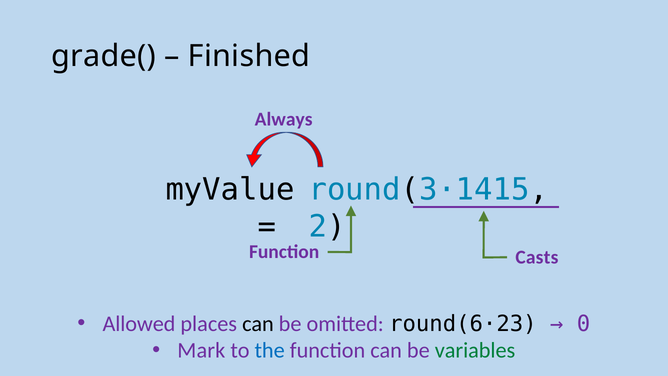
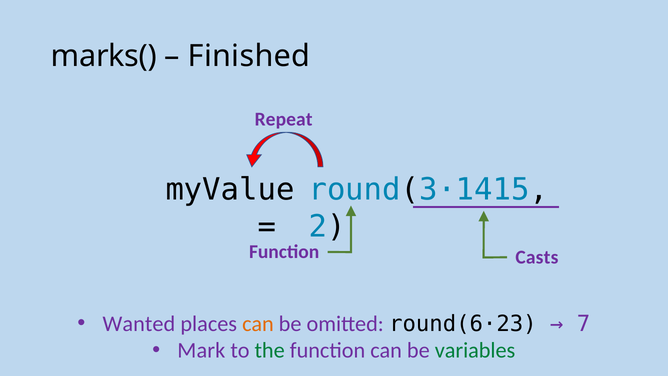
grade(: grade( -> marks(
Always: Always -> Repeat
Allowed: Allowed -> Wanted
can at (258, 323) colour: black -> orange
0: 0 -> 7
the colour: blue -> green
